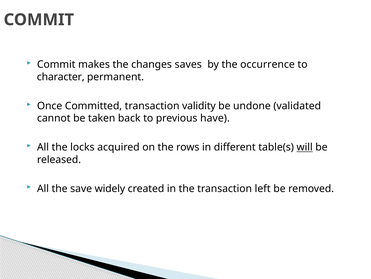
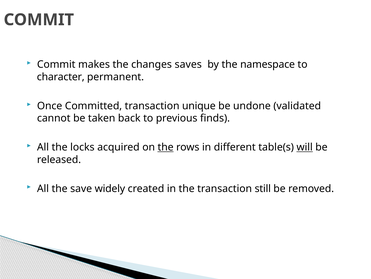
occurrence: occurrence -> namespace
validity: validity -> unique
have: have -> finds
the at (166, 147) underline: none -> present
left: left -> still
